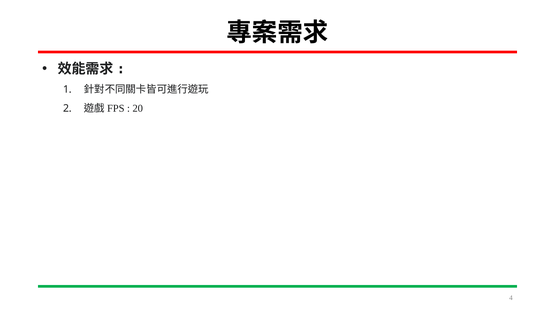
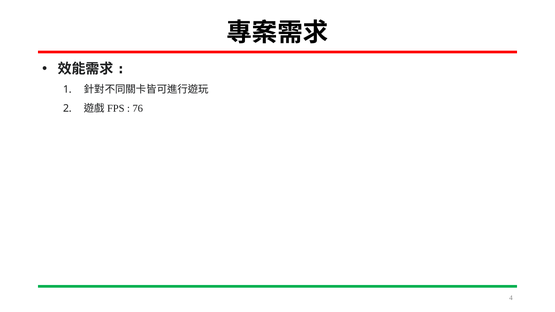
20: 20 -> 76
